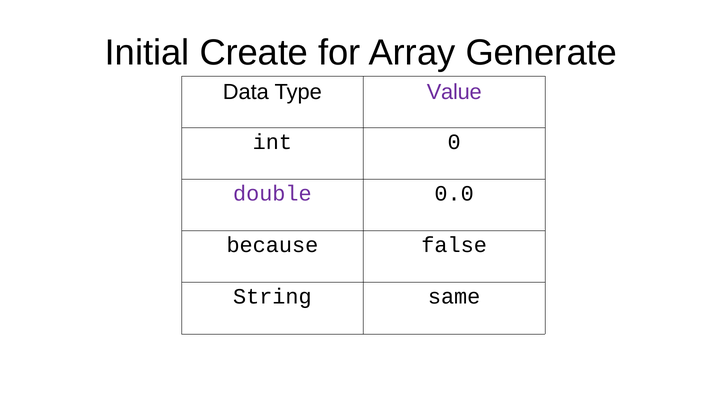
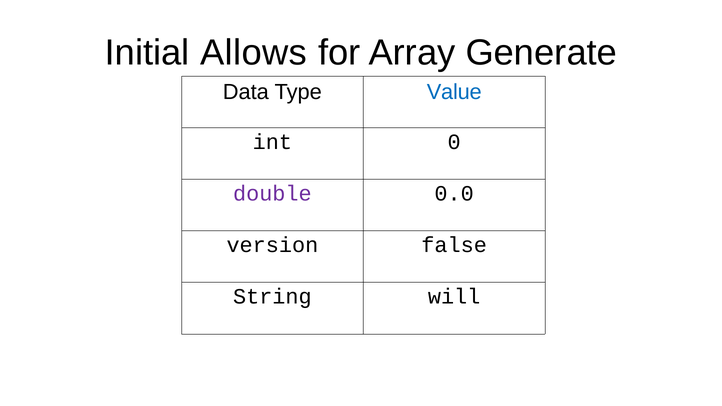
Create: Create -> Allows
Value colour: purple -> blue
because: because -> version
same: same -> will
